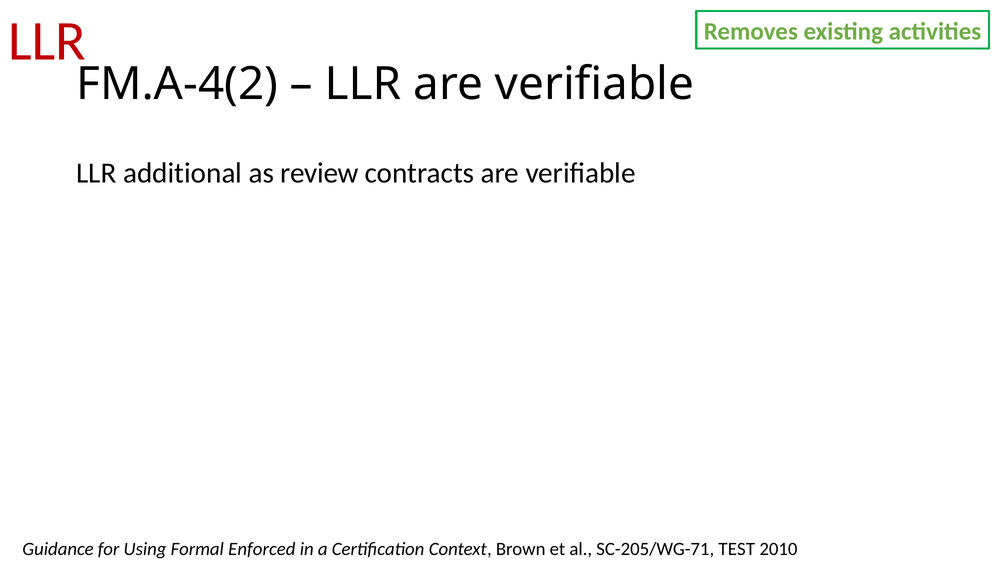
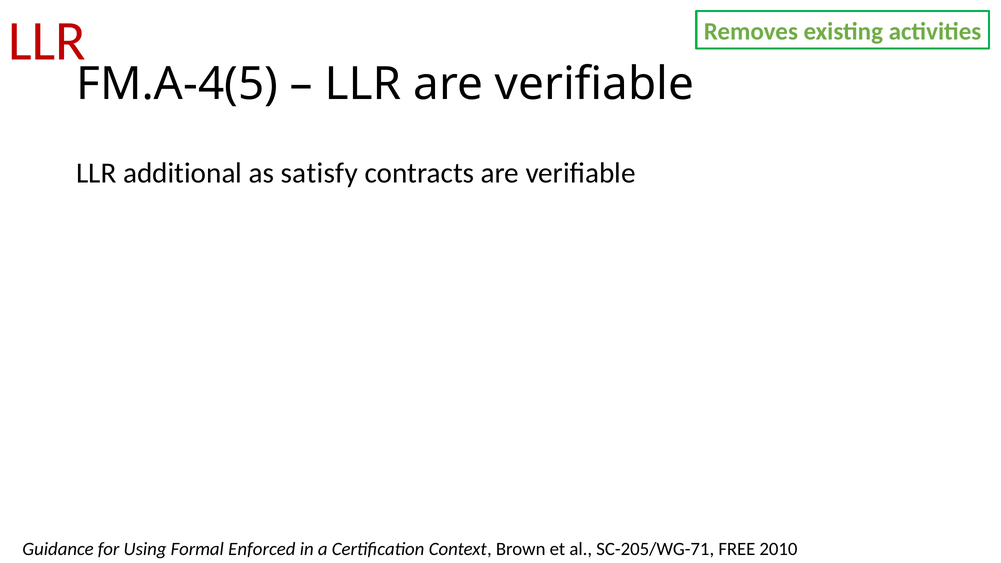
FM.A-4(2: FM.A-4(2 -> FM.A-4(5
review: review -> satisfy
TEST: TEST -> FREE
